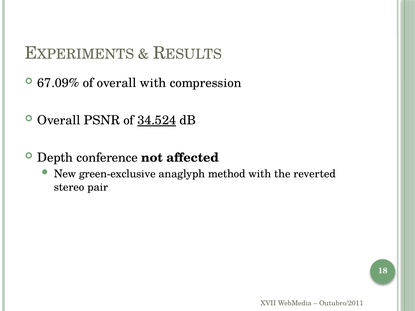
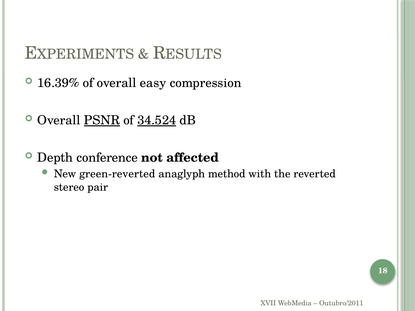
67.09%: 67.09% -> 16.39%
overall with: with -> easy
PSNR underline: none -> present
green-exclusive: green-exclusive -> green-reverted
